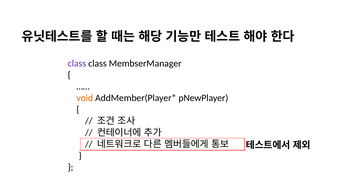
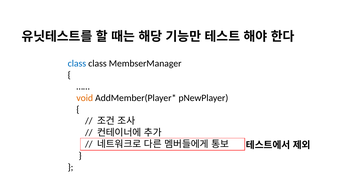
class at (77, 64) colour: purple -> blue
